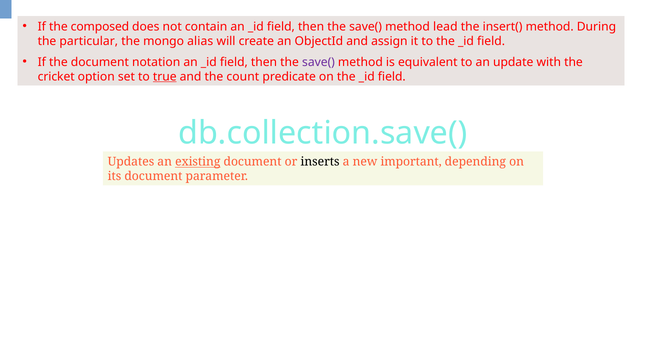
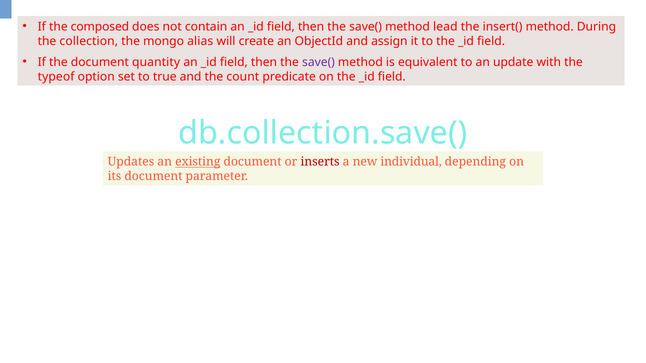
particular: particular -> collection
notation: notation -> quantity
cricket: cricket -> typeof
true underline: present -> none
inserts colour: black -> red
important: important -> individual
